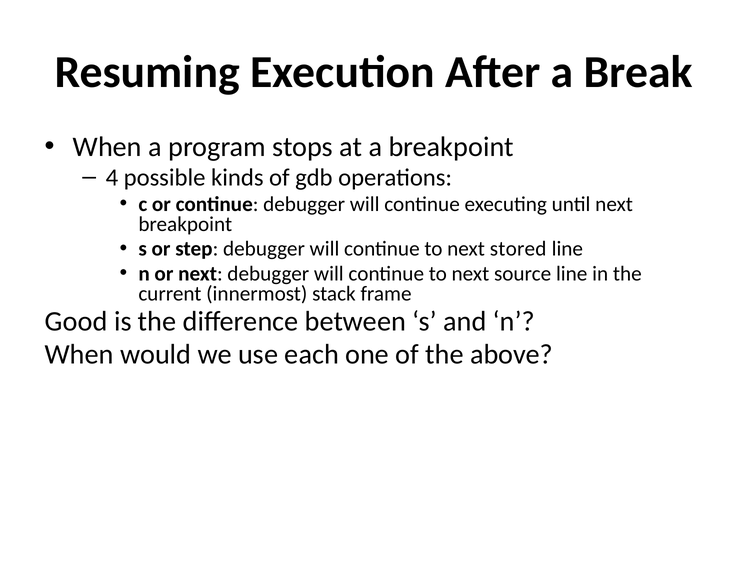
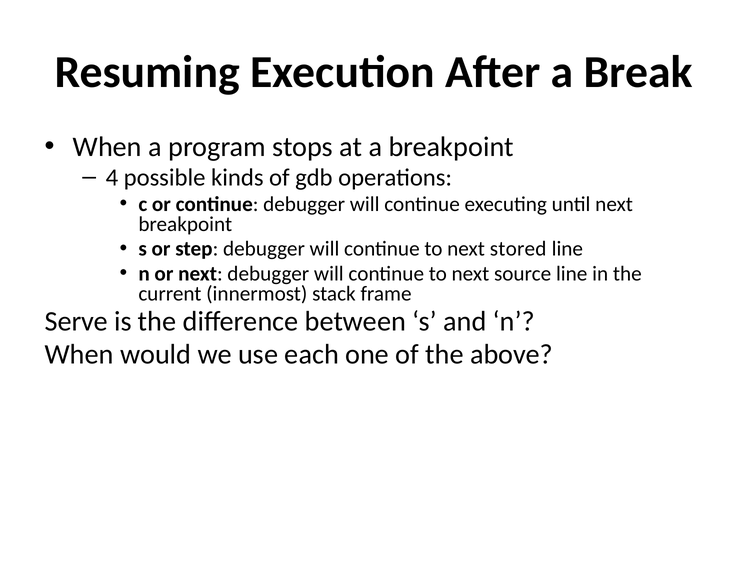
Good: Good -> Serve
